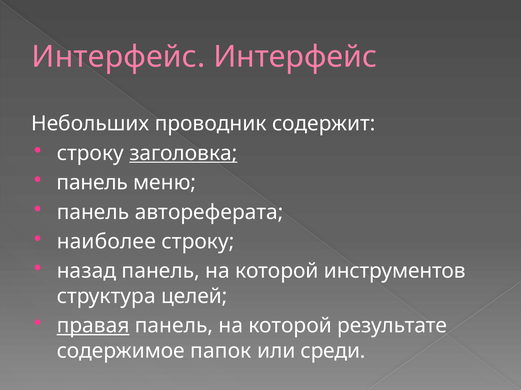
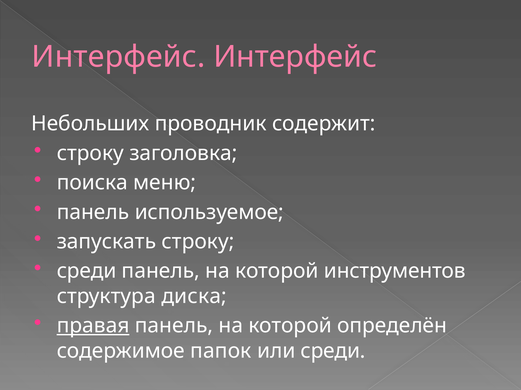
заголовка underline: present -> none
панель at (92, 183): панель -> поиска
автореферата: автореферата -> используемое
наиболее: наиболее -> запускать
назад at (86, 272): назад -> среди
целей: целей -> диска
результате: результате -> определён
